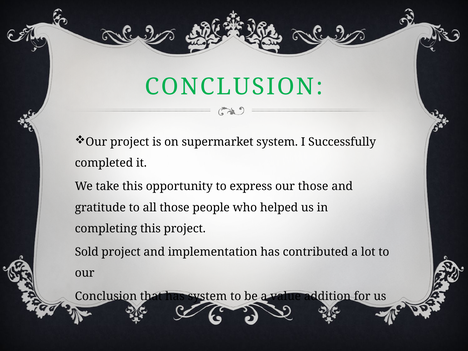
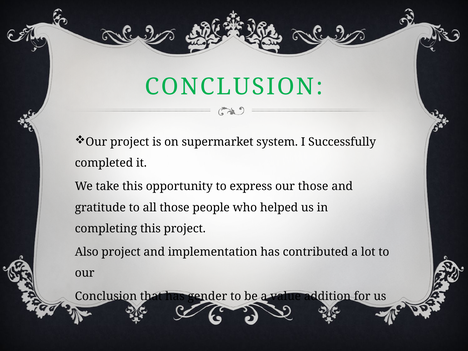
Sold: Sold -> Also
has system: system -> gender
